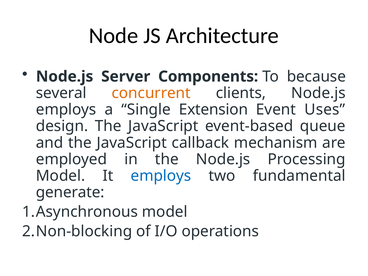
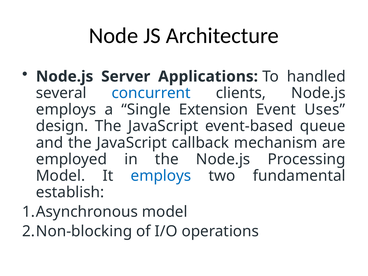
Components: Components -> Applications
because: because -> handled
concurrent colour: orange -> blue
generate: generate -> establish
